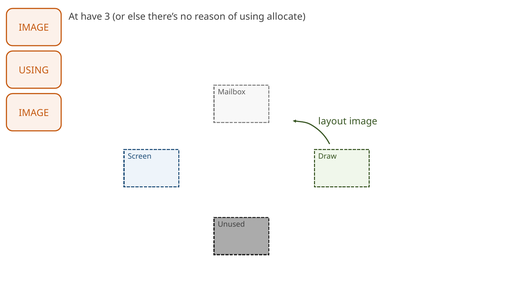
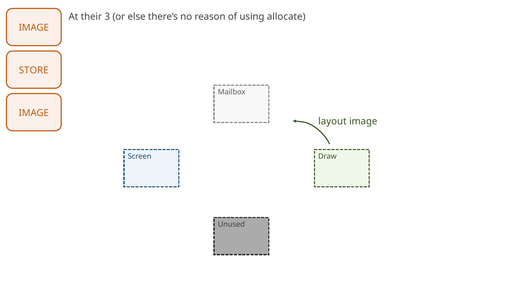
have: have -> their
USING at (34, 70): USING -> STORE
